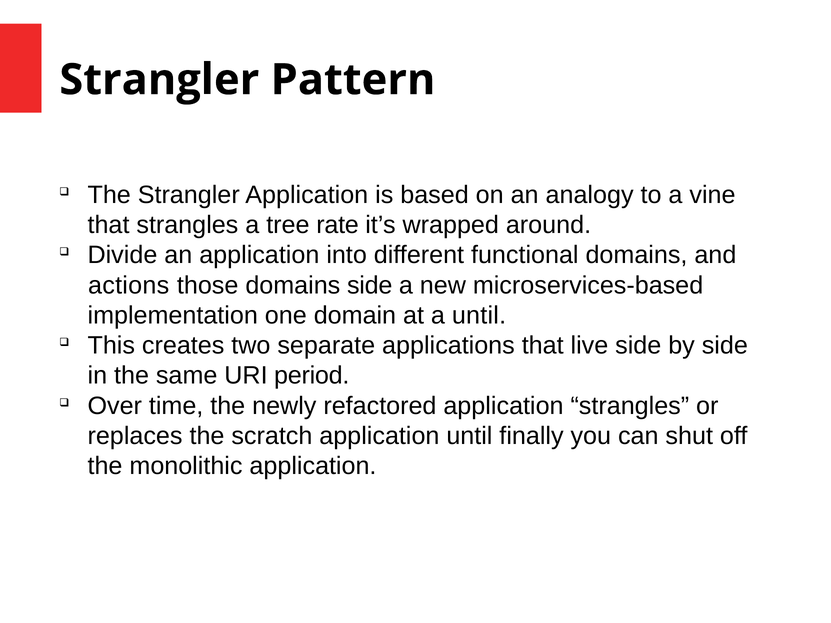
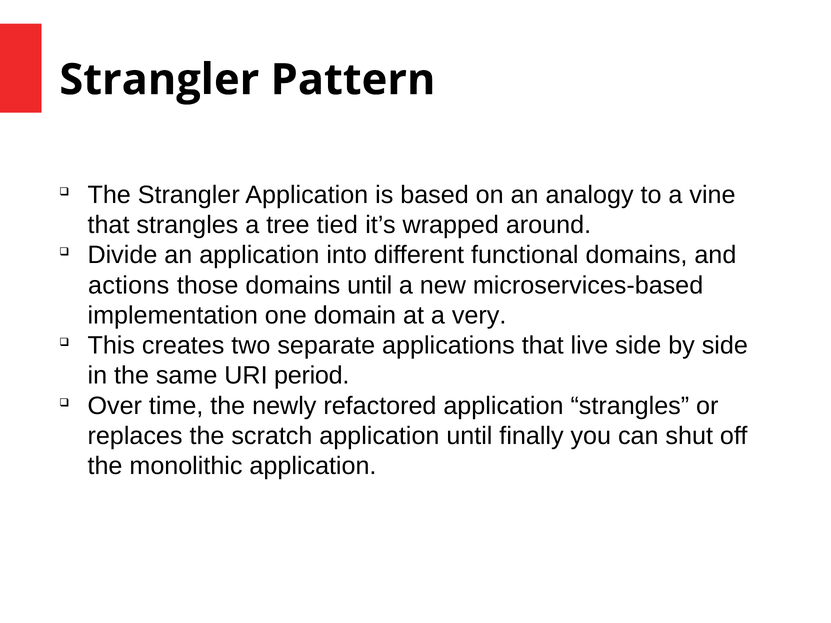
rate: rate -> tied
domains side: side -> until
a until: until -> very
